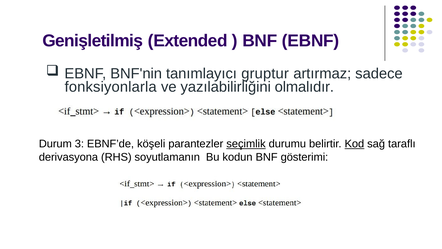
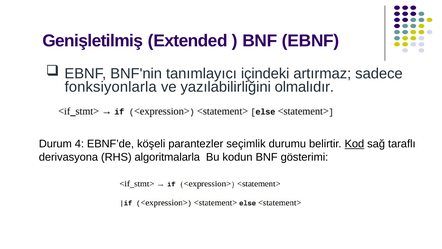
gruptur: gruptur -> içindeki
3: 3 -> 4
seçimlik underline: present -> none
soyutlamanın: soyutlamanın -> algoritmalarla
